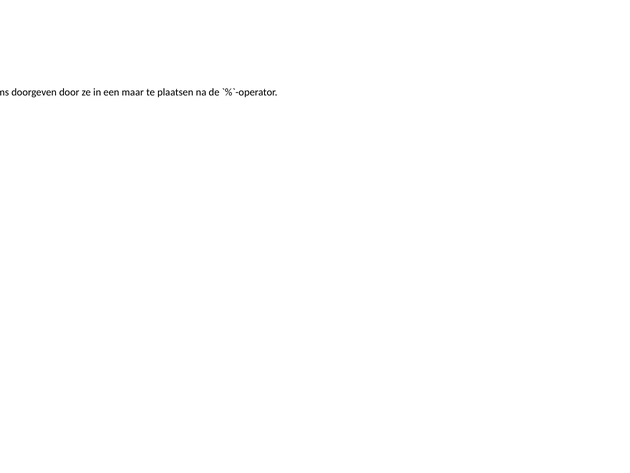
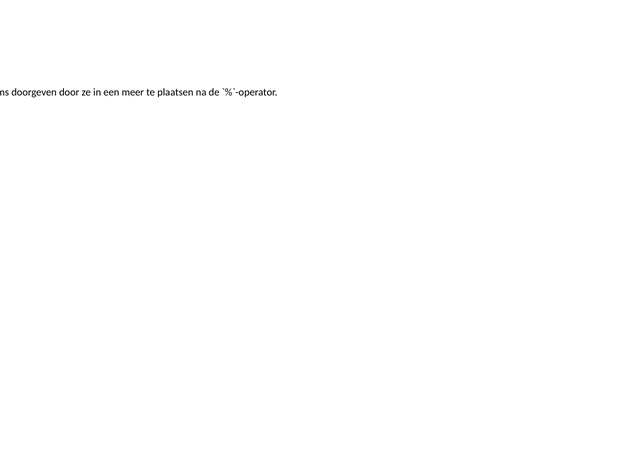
maar: maar -> meer
